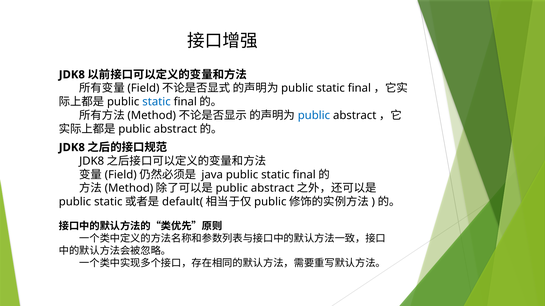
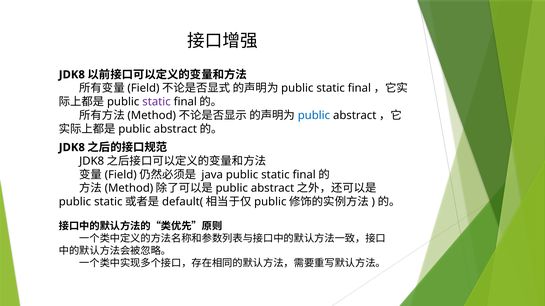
static at (157, 102) colour: blue -> purple
